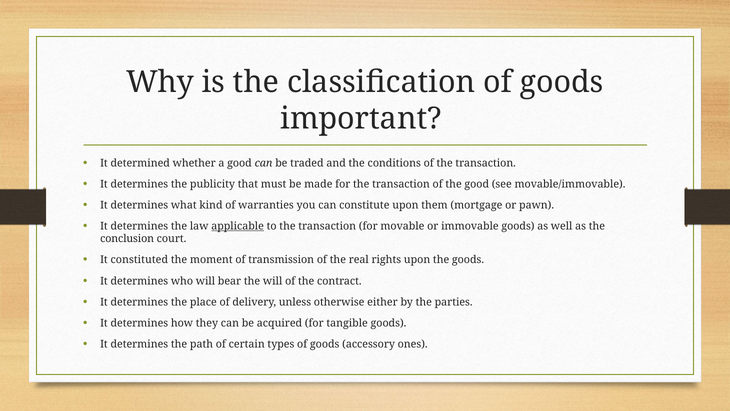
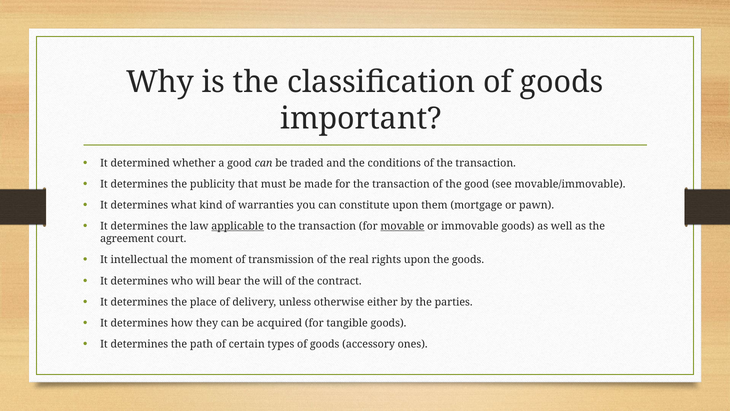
movable underline: none -> present
conclusion: conclusion -> agreement
constituted: constituted -> intellectual
